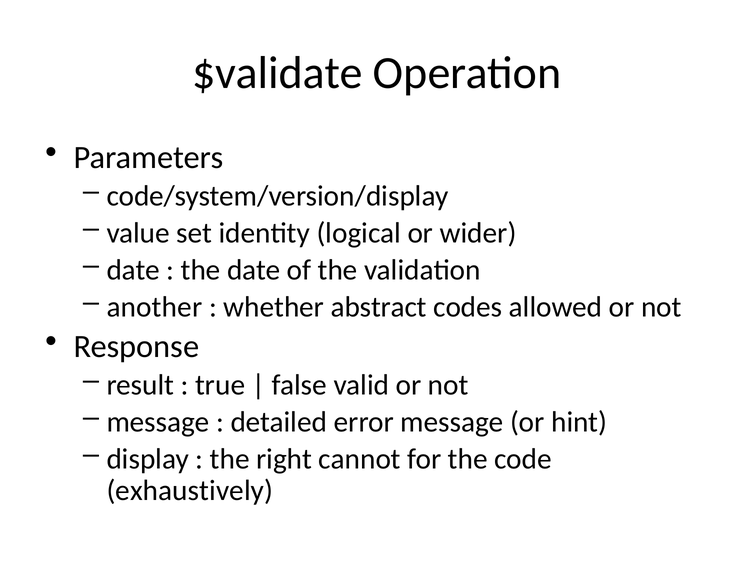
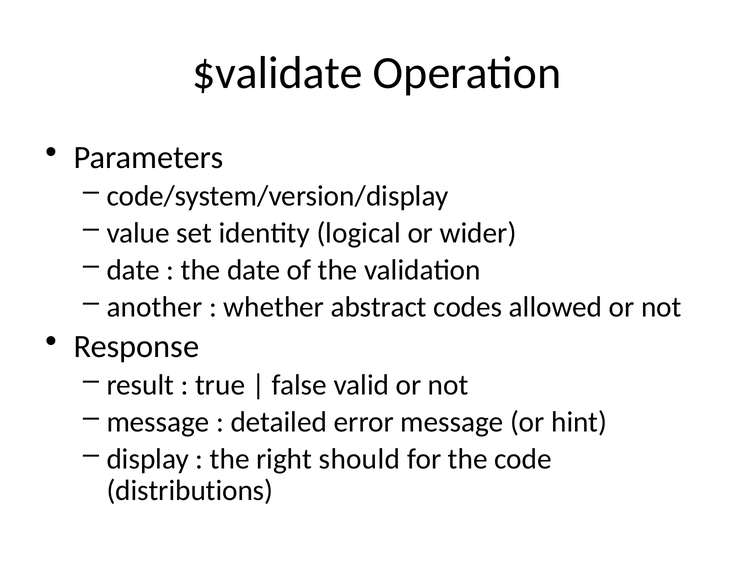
cannot: cannot -> should
exhaustively: exhaustively -> distributions
